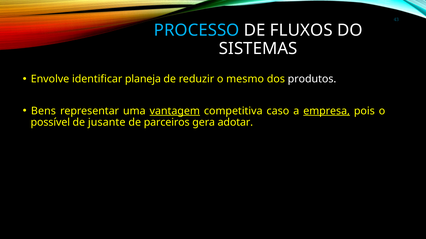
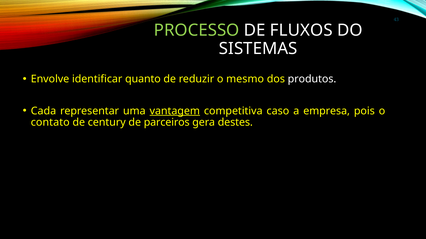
PROCESSO colour: light blue -> light green
planeja: planeja -> quanto
Bens: Bens -> Cada
empresa underline: present -> none
possível: possível -> contato
jusante: jusante -> century
adotar: adotar -> destes
